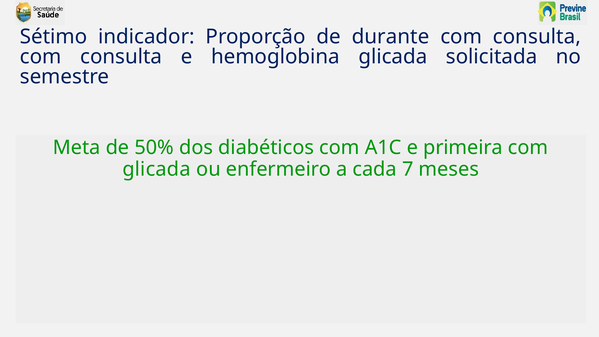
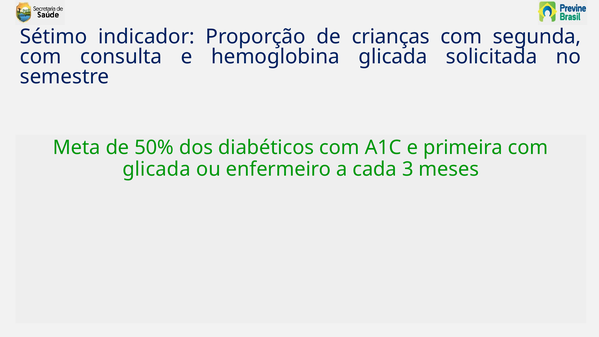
durante: durante -> crianças
consulta at (537, 37): consulta -> segunda
7: 7 -> 3
